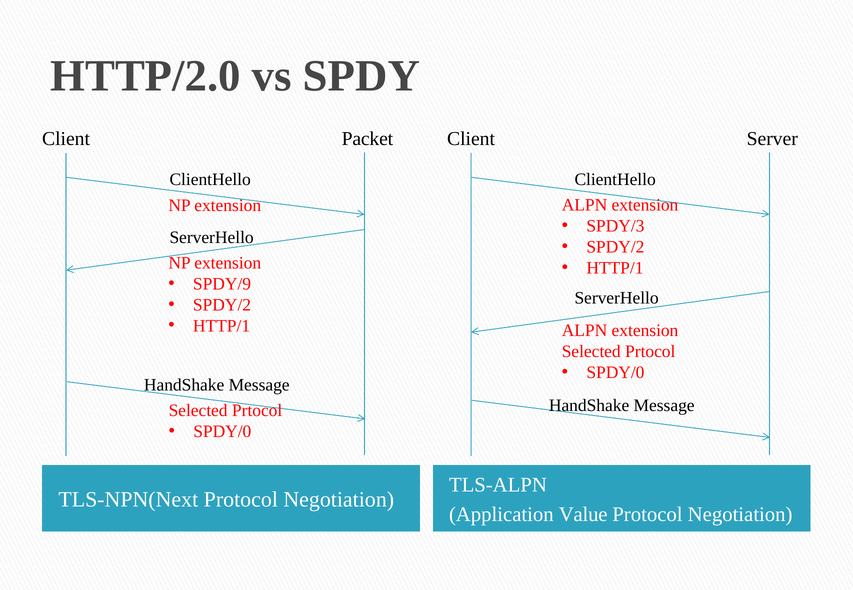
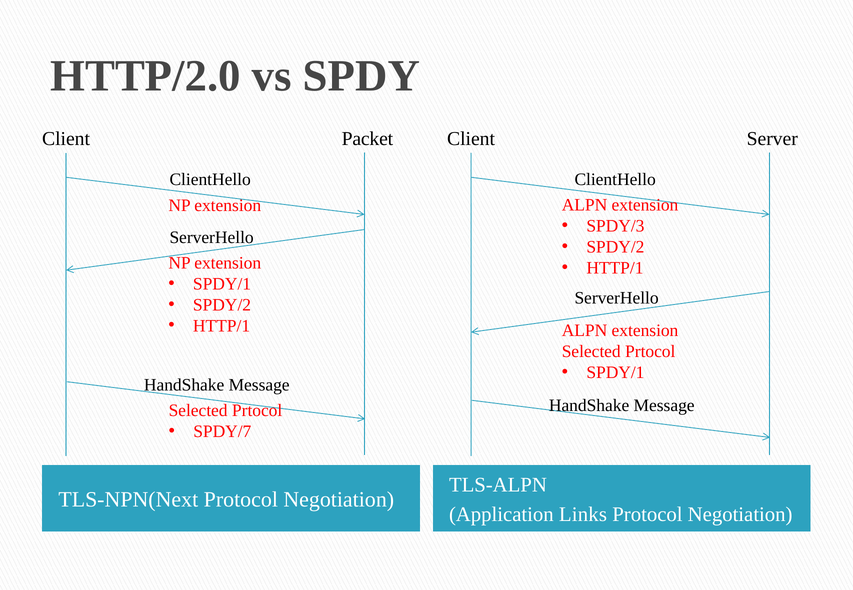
SPDY/9 at (222, 284): SPDY/9 -> SPDY/1
SPDY/0 at (615, 373): SPDY/0 -> SPDY/1
SPDY/0 at (222, 432): SPDY/0 -> SPDY/7
Value: Value -> Links
